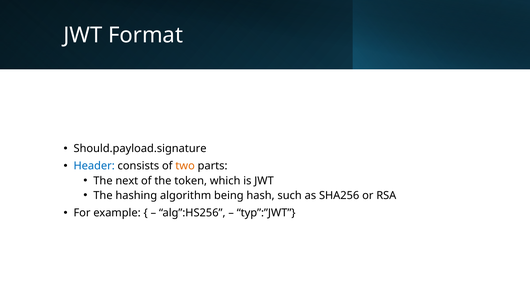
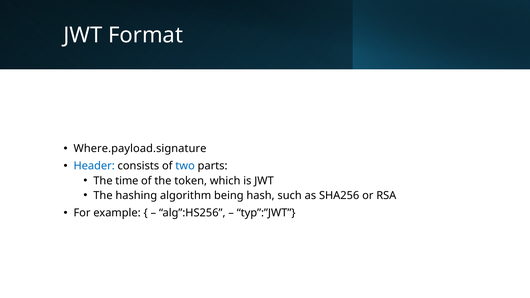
Should.payload.signature: Should.payload.signature -> Where.payload.signature
two colour: orange -> blue
next: next -> time
